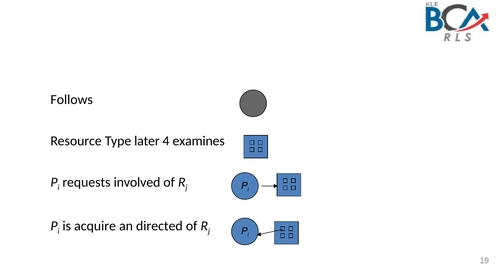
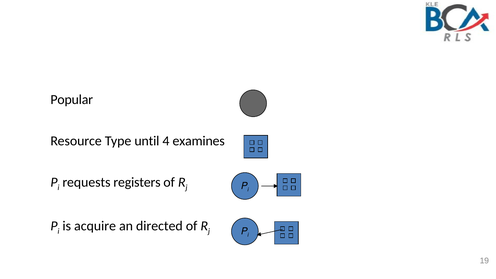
Follows: Follows -> Popular
later: later -> until
involved: involved -> registers
